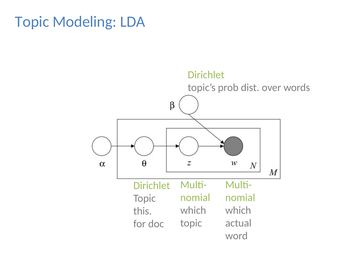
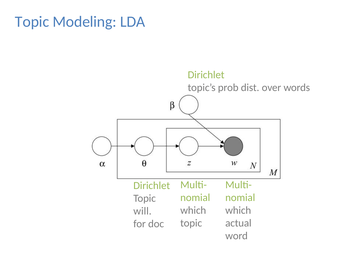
this: this -> will
